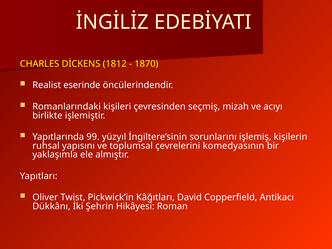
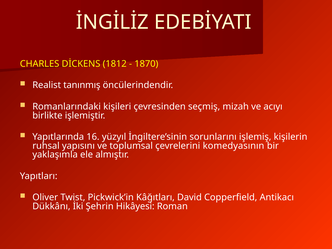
eserinde: eserinde -> tanınmış
99: 99 -> 16
